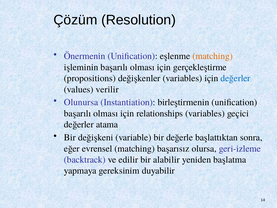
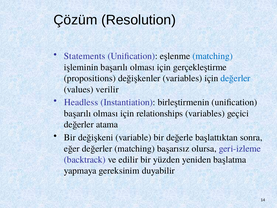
Önermenin: Önermenin -> Statements
matching at (213, 56) colour: orange -> blue
Olunursa: Olunursa -> Headless
eğer evrensel: evrensel -> değerler
alabilir: alabilir -> yüzden
